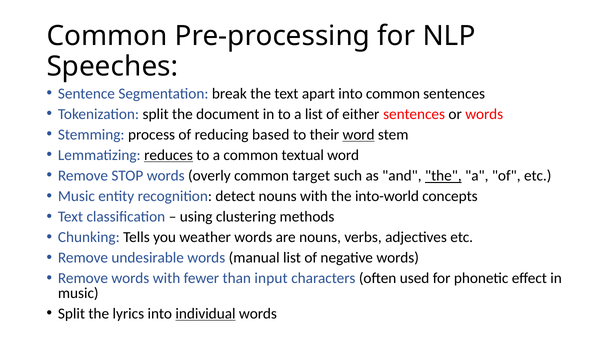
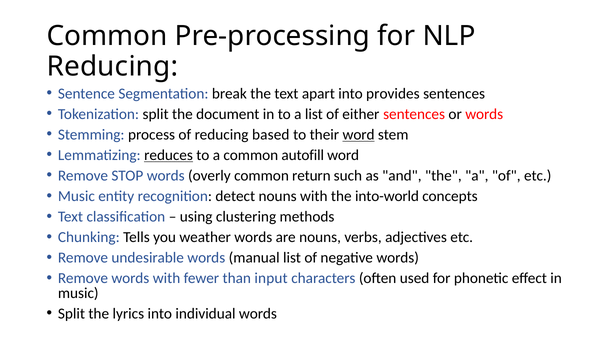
Speeches at (112, 66): Speeches -> Reducing
into common: common -> provides
textual: textual -> autofill
target: target -> return
the at (443, 176) underline: present -> none
individual underline: present -> none
